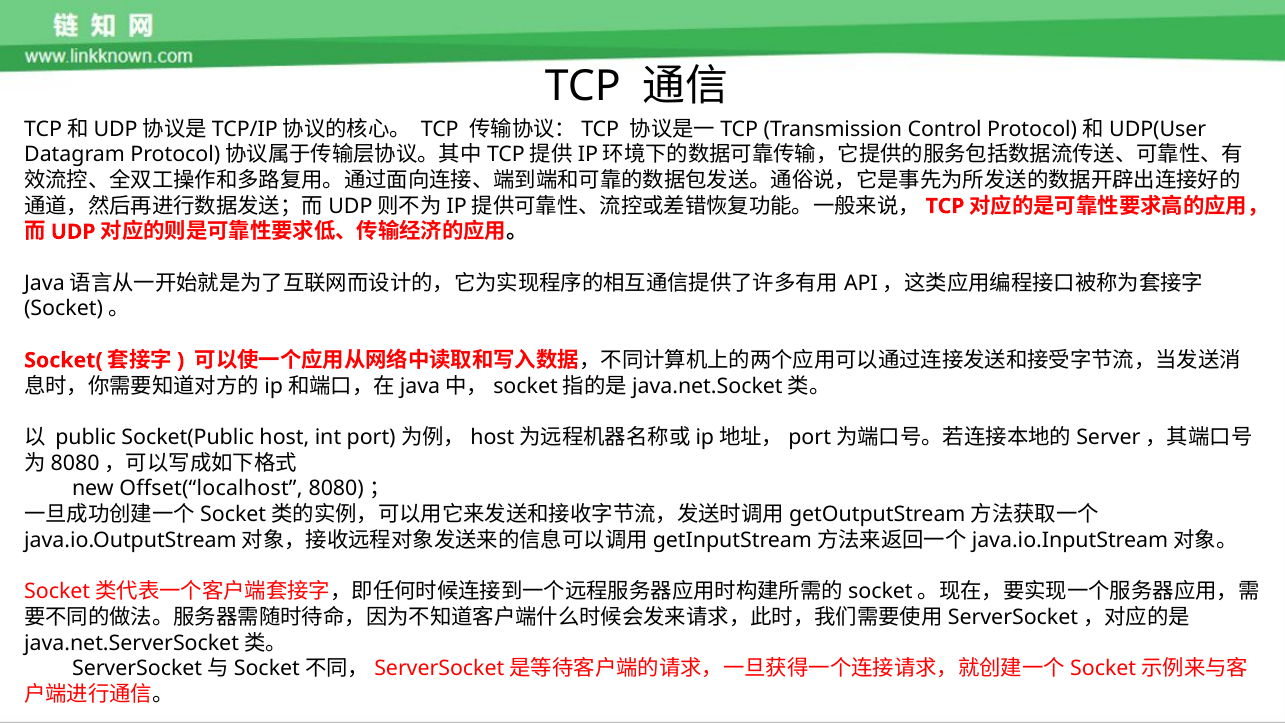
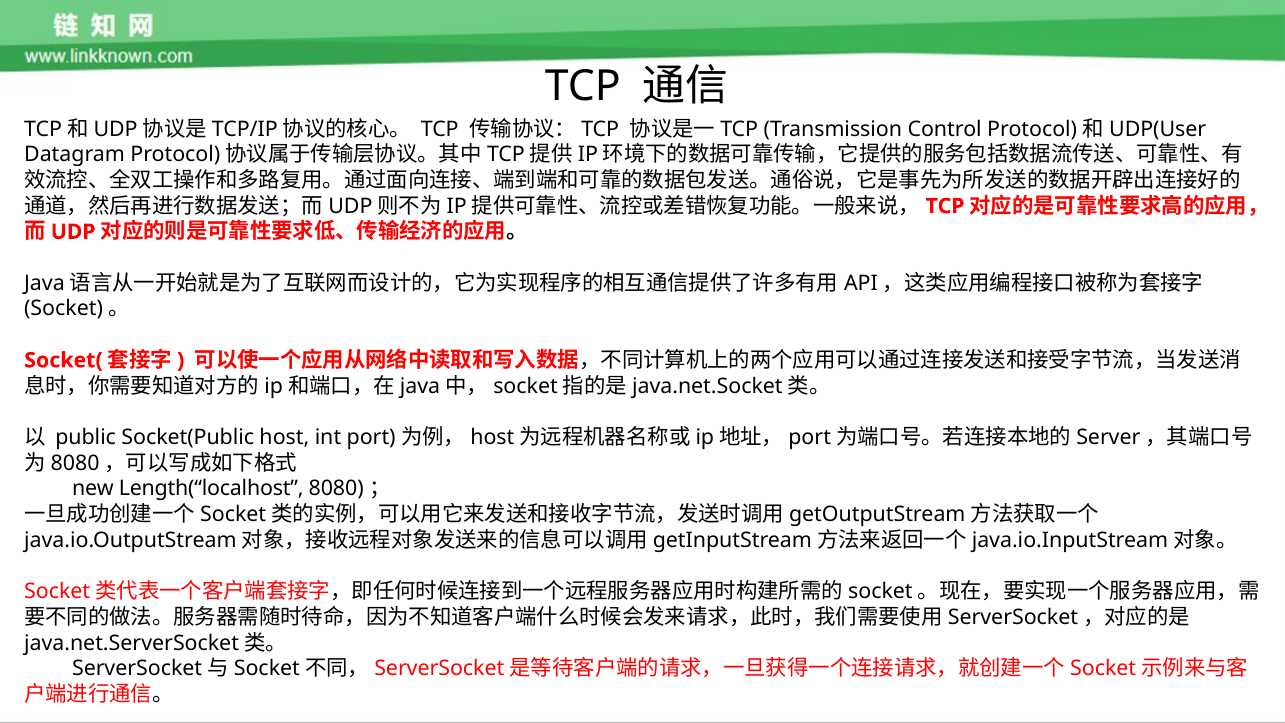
Offset(“localhost: Offset(“localhost -> Length(“localhost
